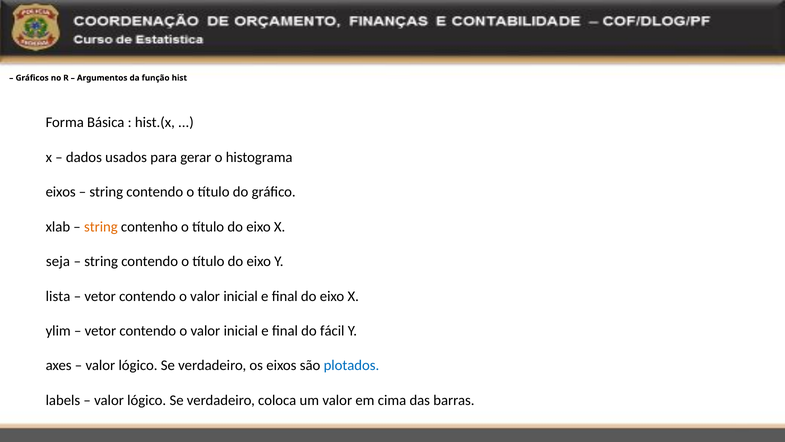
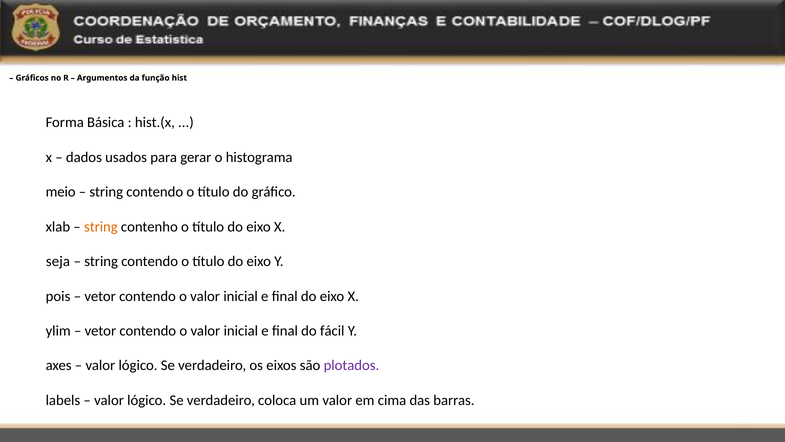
eixos at (61, 192): eixos -> meio
lista: lista -> pois
plotados colour: blue -> purple
